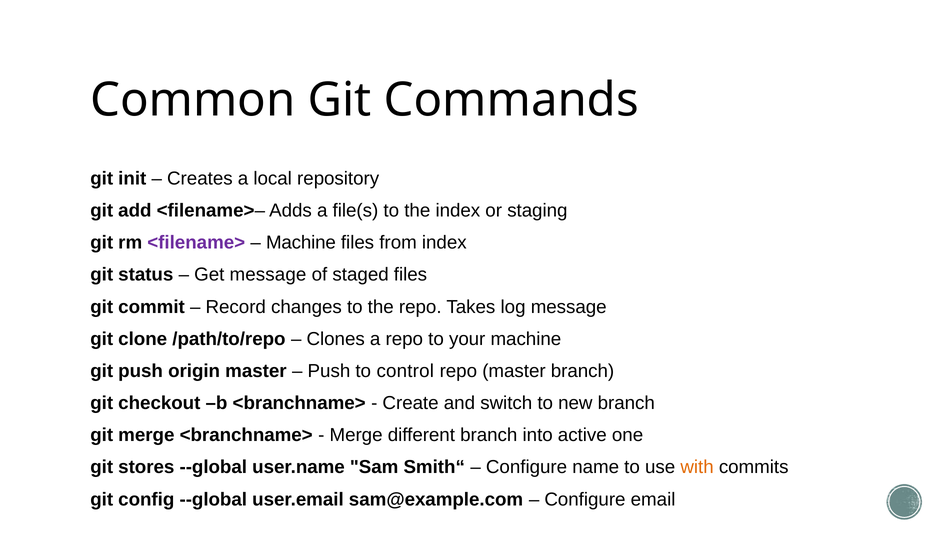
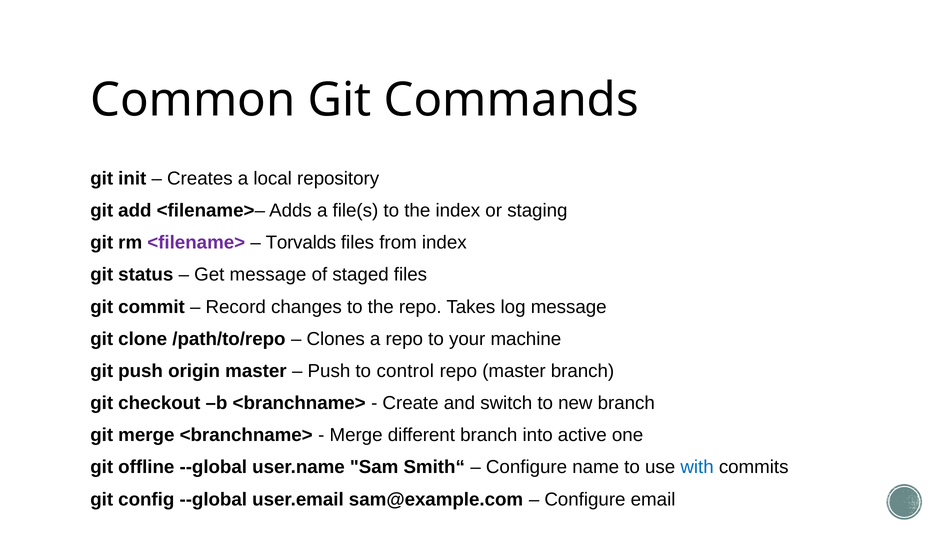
Machine at (301, 243): Machine -> Torvalds
stores: stores -> offline
with colour: orange -> blue
